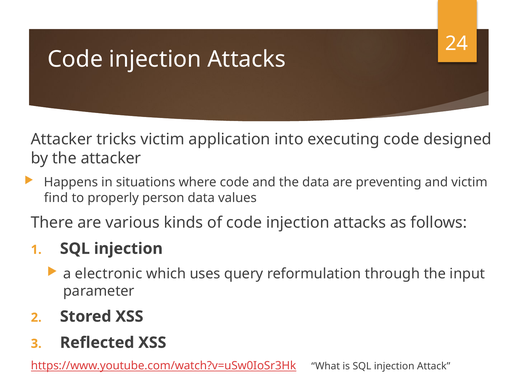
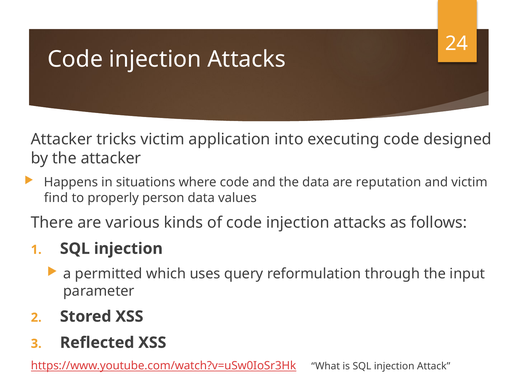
preventing: preventing -> reputation
electronic: electronic -> permitted
